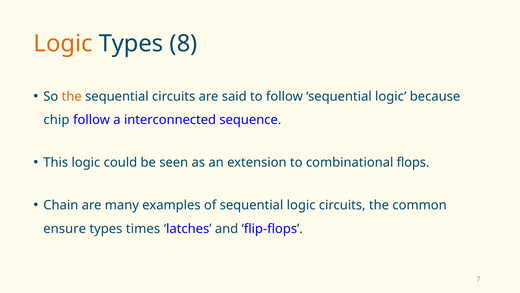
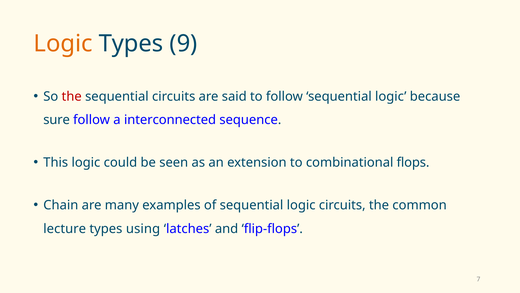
8: 8 -> 9
the at (72, 96) colour: orange -> red
chip: chip -> sure
ensure: ensure -> lecture
times: times -> using
